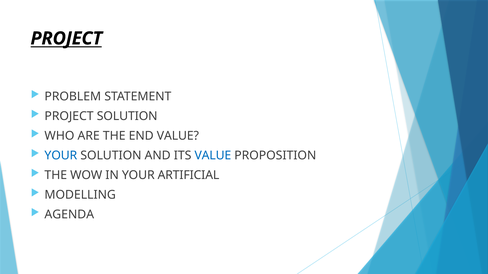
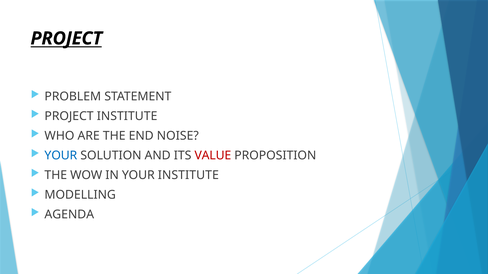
PROJECT SOLUTION: SOLUTION -> INSTITUTE
END VALUE: VALUE -> NOISE
VALUE at (213, 156) colour: blue -> red
YOUR ARTIFICIAL: ARTIFICIAL -> INSTITUTE
